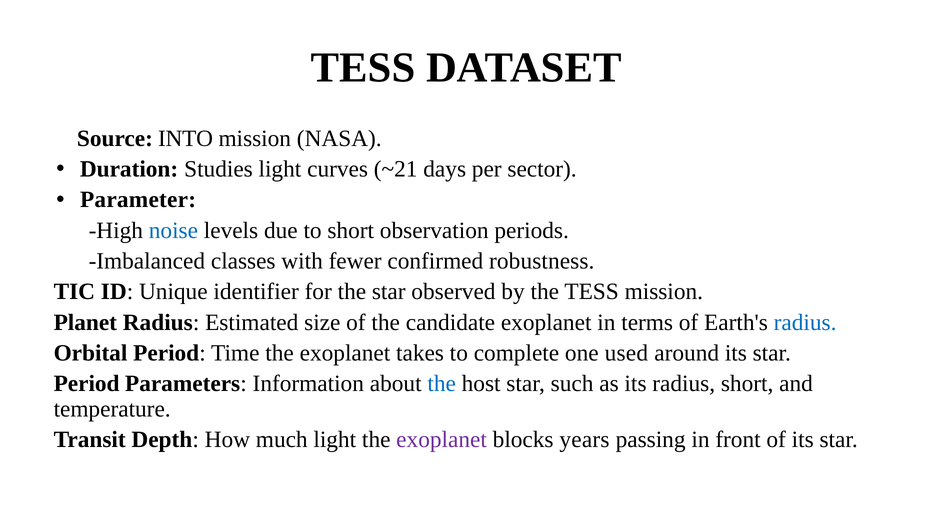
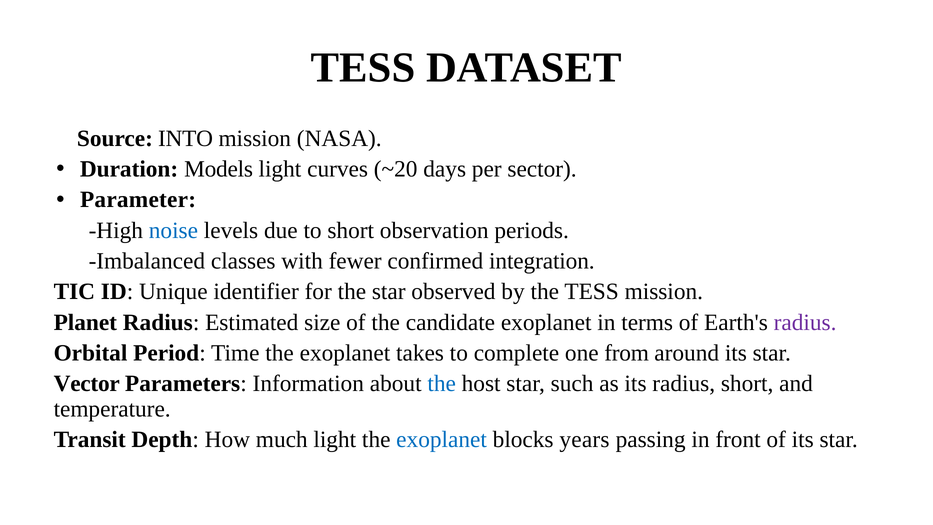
Studies: Studies -> Models
~21: ~21 -> ~20
robustness: robustness -> integration
radius at (805, 322) colour: blue -> purple
used: used -> from
Period at (87, 383): Period -> Vector
exoplanet at (442, 439) colour: purple -> blue
